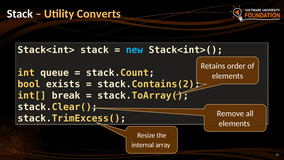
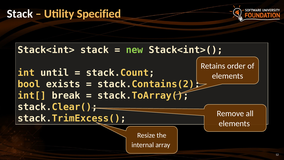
Converts: Converts -> Specified
new colour: light blue -> light green
queue: queue -> until
